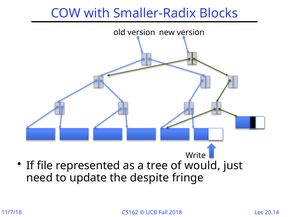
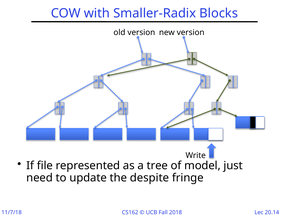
would: would -> model
